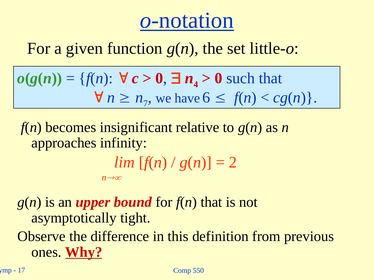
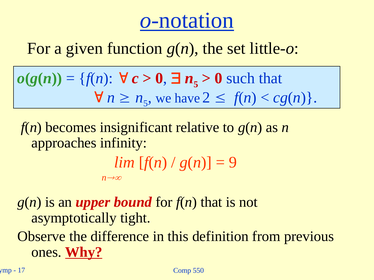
4 at (196, 85): 4 -> 5
7 at (146, 104): 7 -> 5
6: 6 -> 2
2: 2 -> 9
